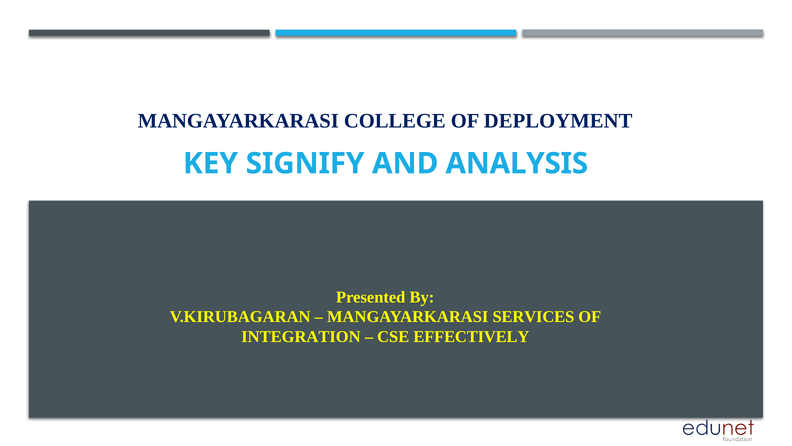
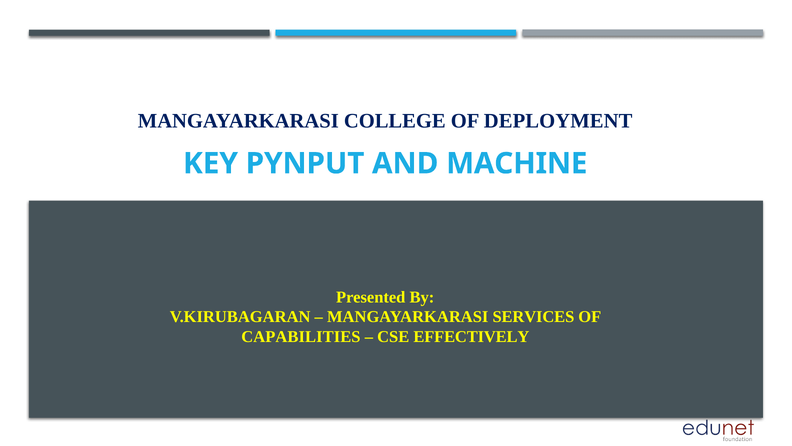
SIGNIFY: SIGNIFY -> PYNPUT
ANALYSIS: ANALYSIS -> MACHINE
INTEGRATION: INTEGRATION -> CAPABILITIES
